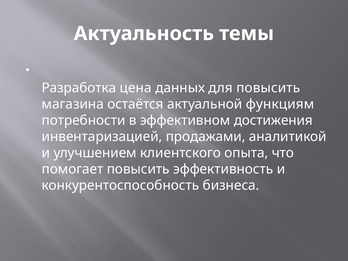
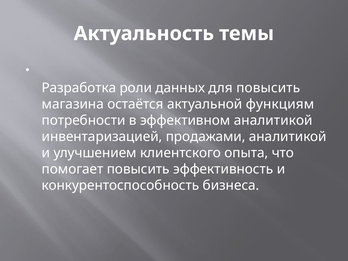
цена: цена -> роли
эффективном достижения: достижения -> аналитикой
